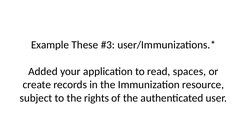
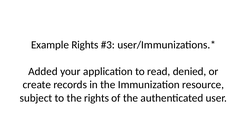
Example These: These -> Rights
spaces: spaces -> denied
